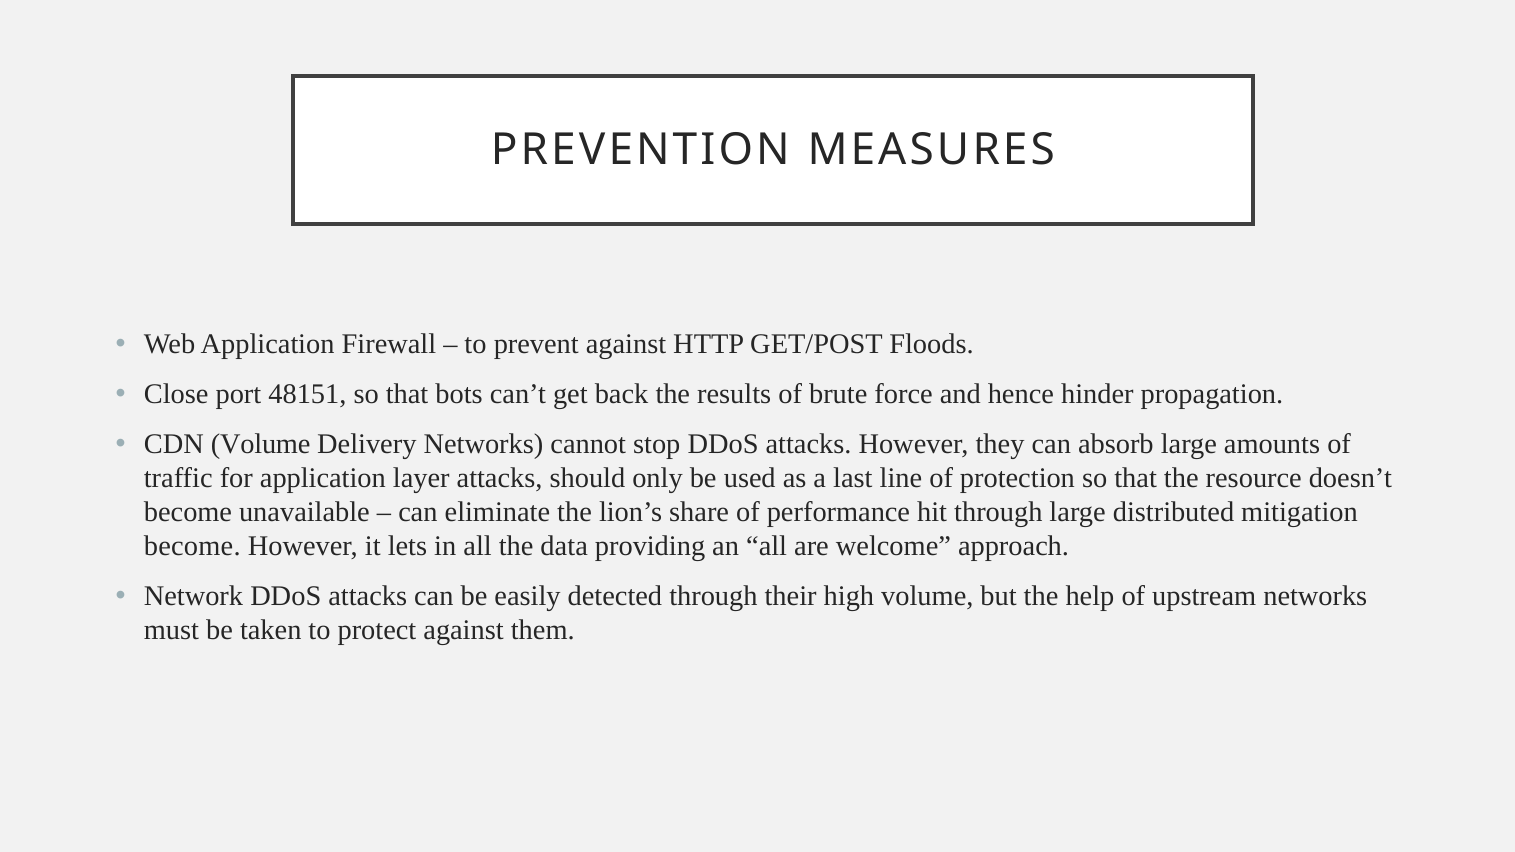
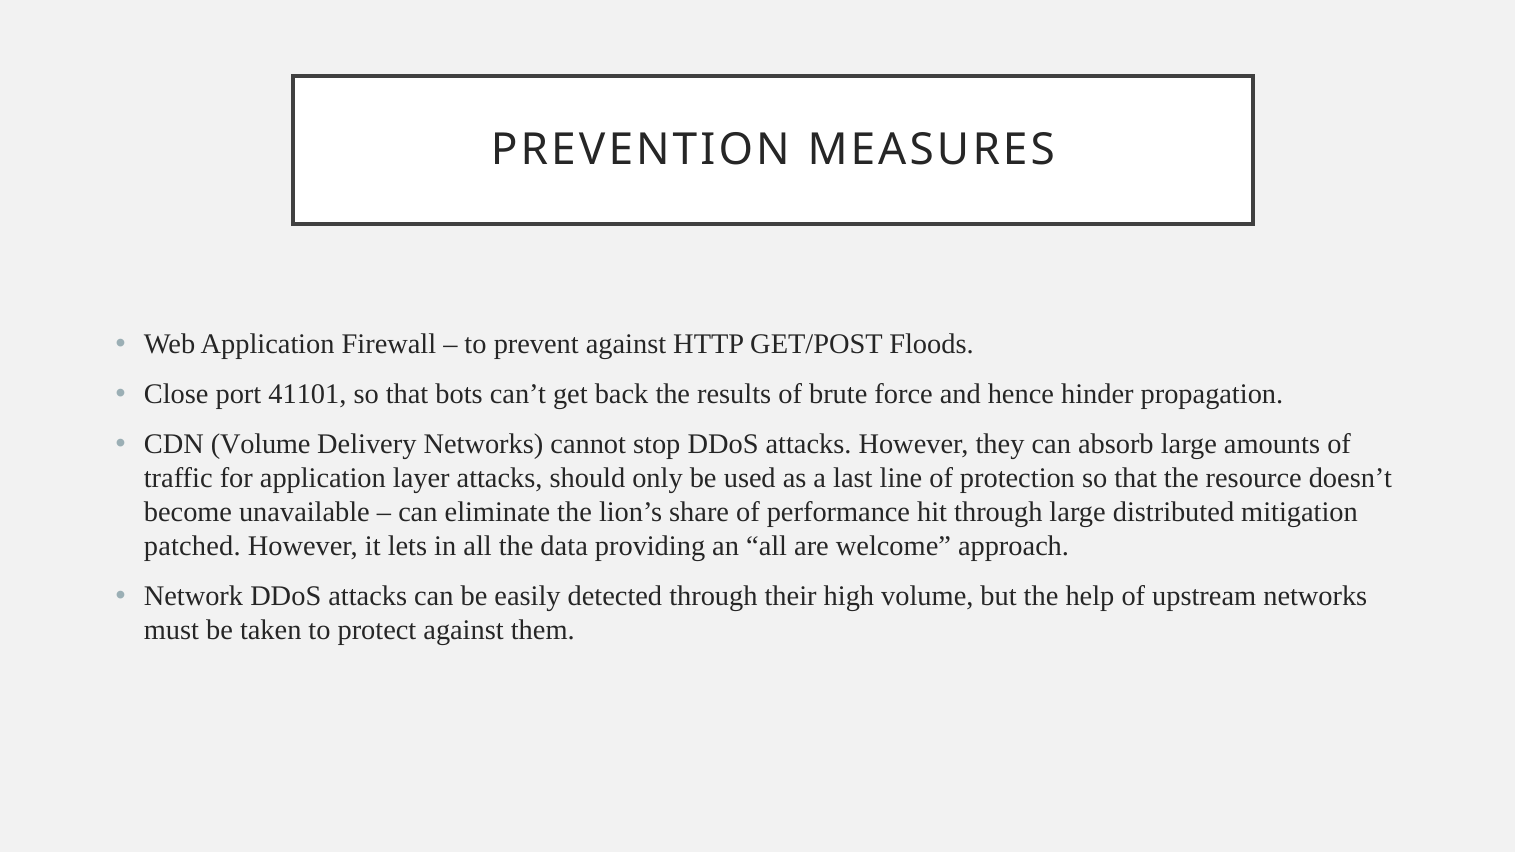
48151: 48151 -> 41101
become at (192, 547): become -> patched
